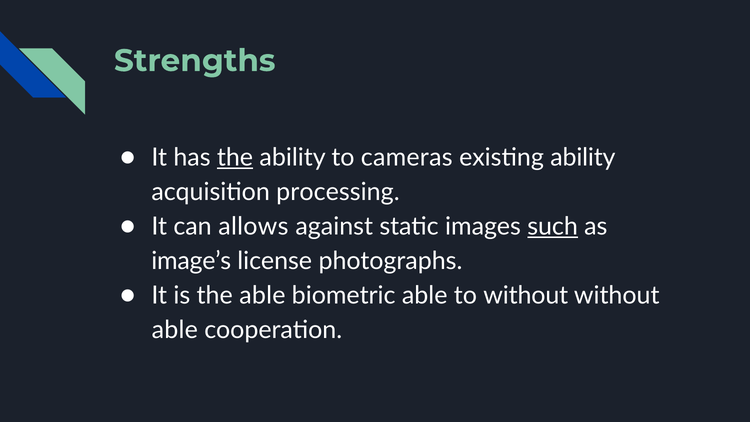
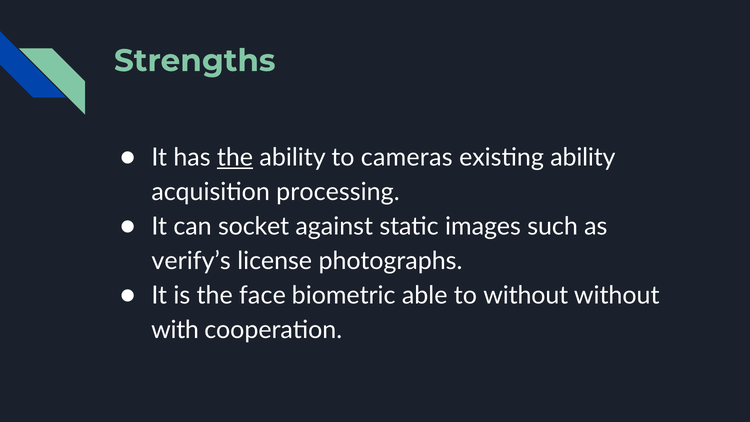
allows: allows -> socket
such underline: present -> none
image’s: image’s -> verify’s
the able: able -> face
able at (175, 330): able -> with
